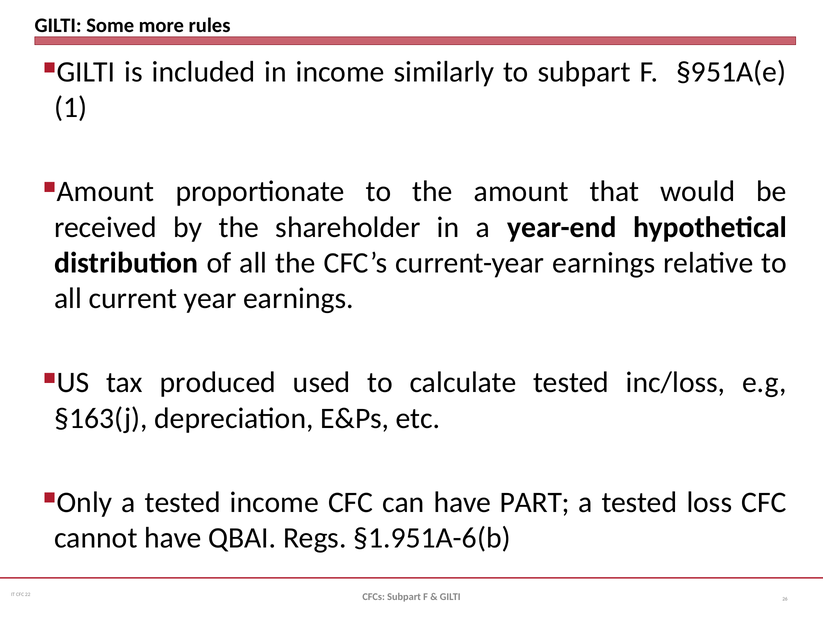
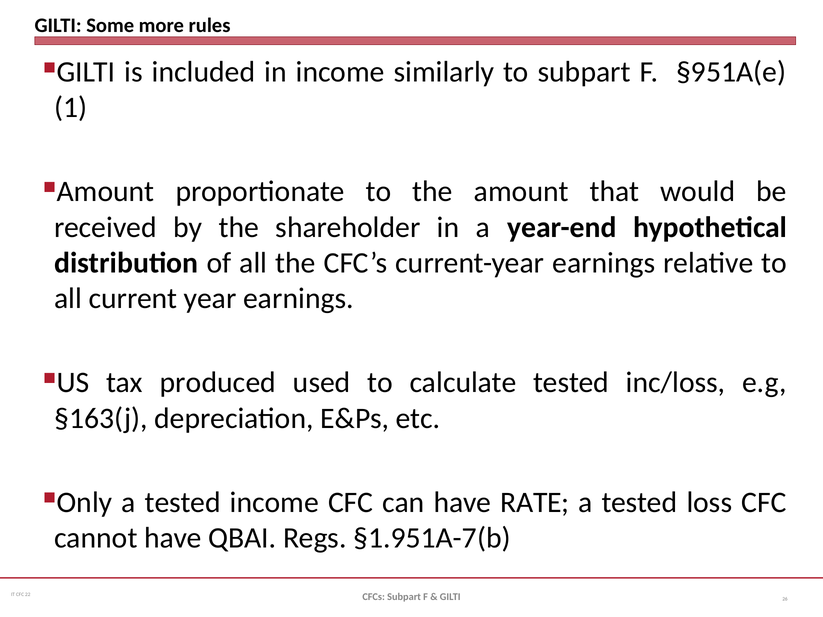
PART: PART -> RATE
§1.951A-6(b: §1.951A-6(b -> §1.951A-7(b
